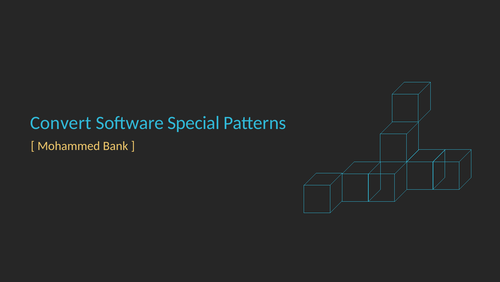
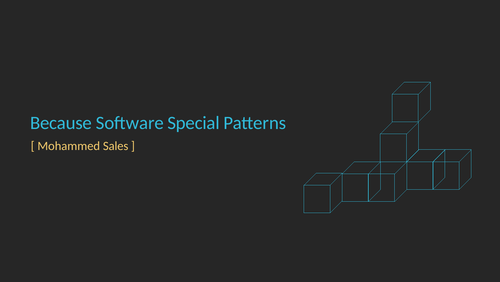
Convert: Convert -> Because
Bank: Bank -> Sales
